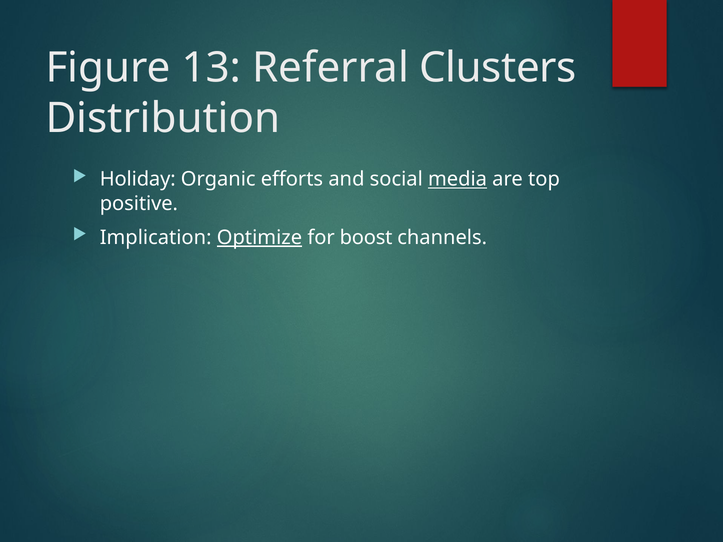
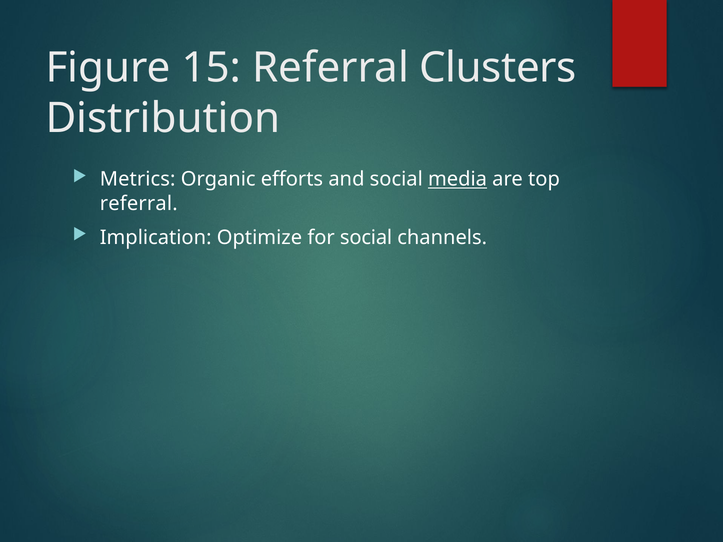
13: 13 -> 15
Holiday: Holiday -> Metrics
positive at (139, 204): positive -> referral
Optimize underline: present -> none
for boost: boost -> social
